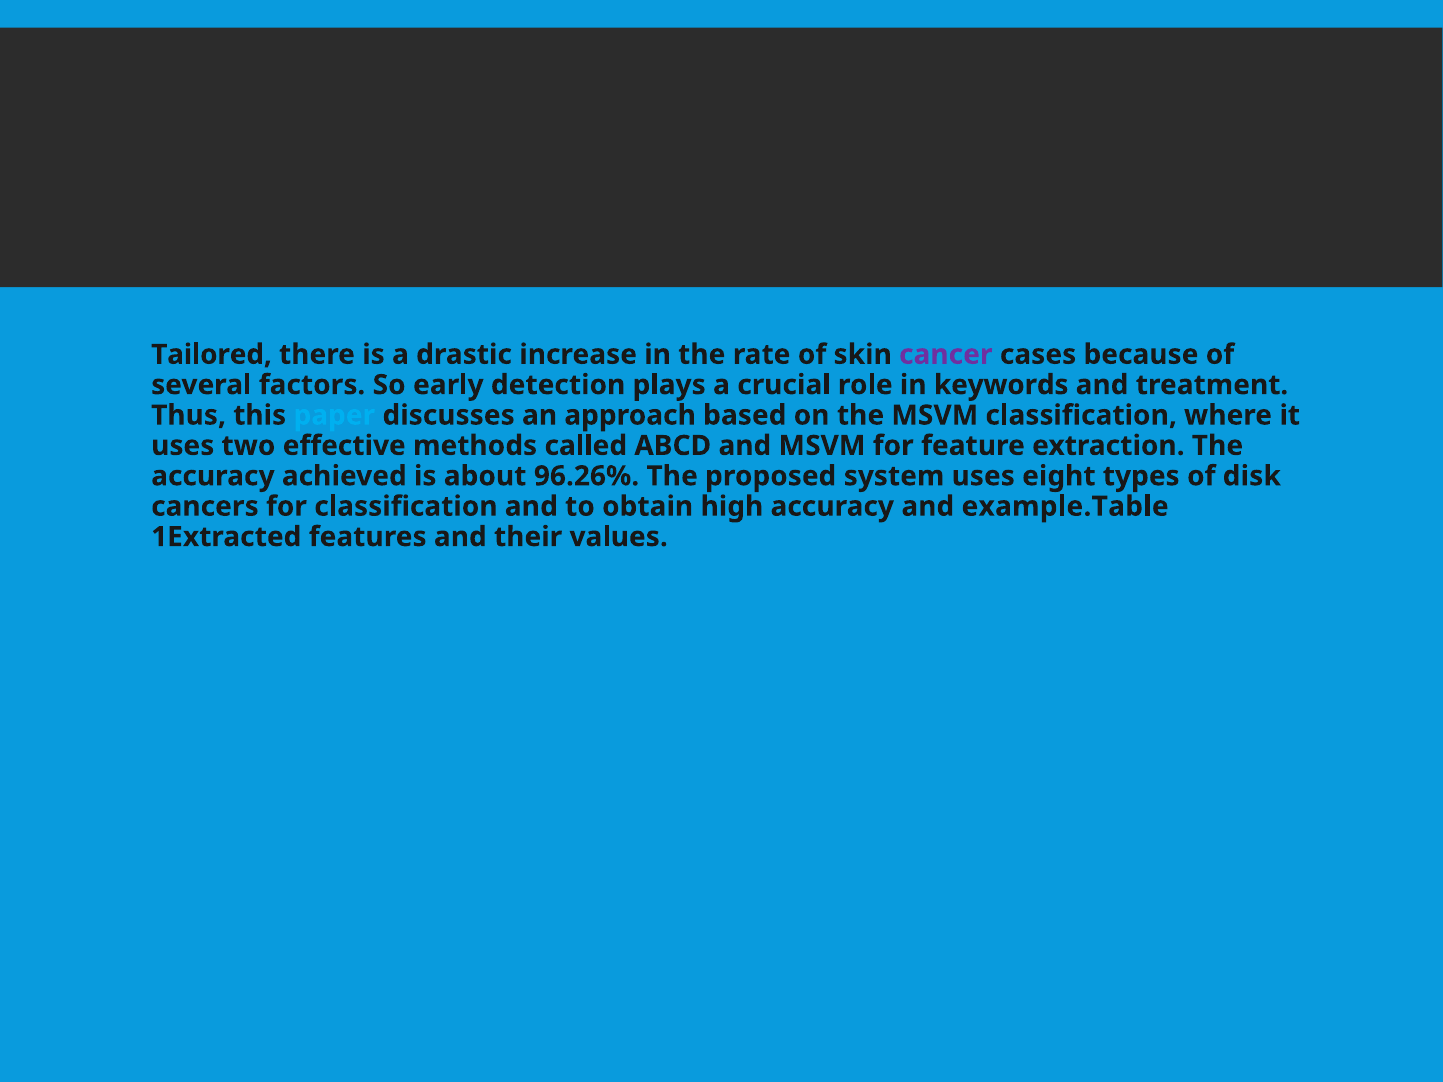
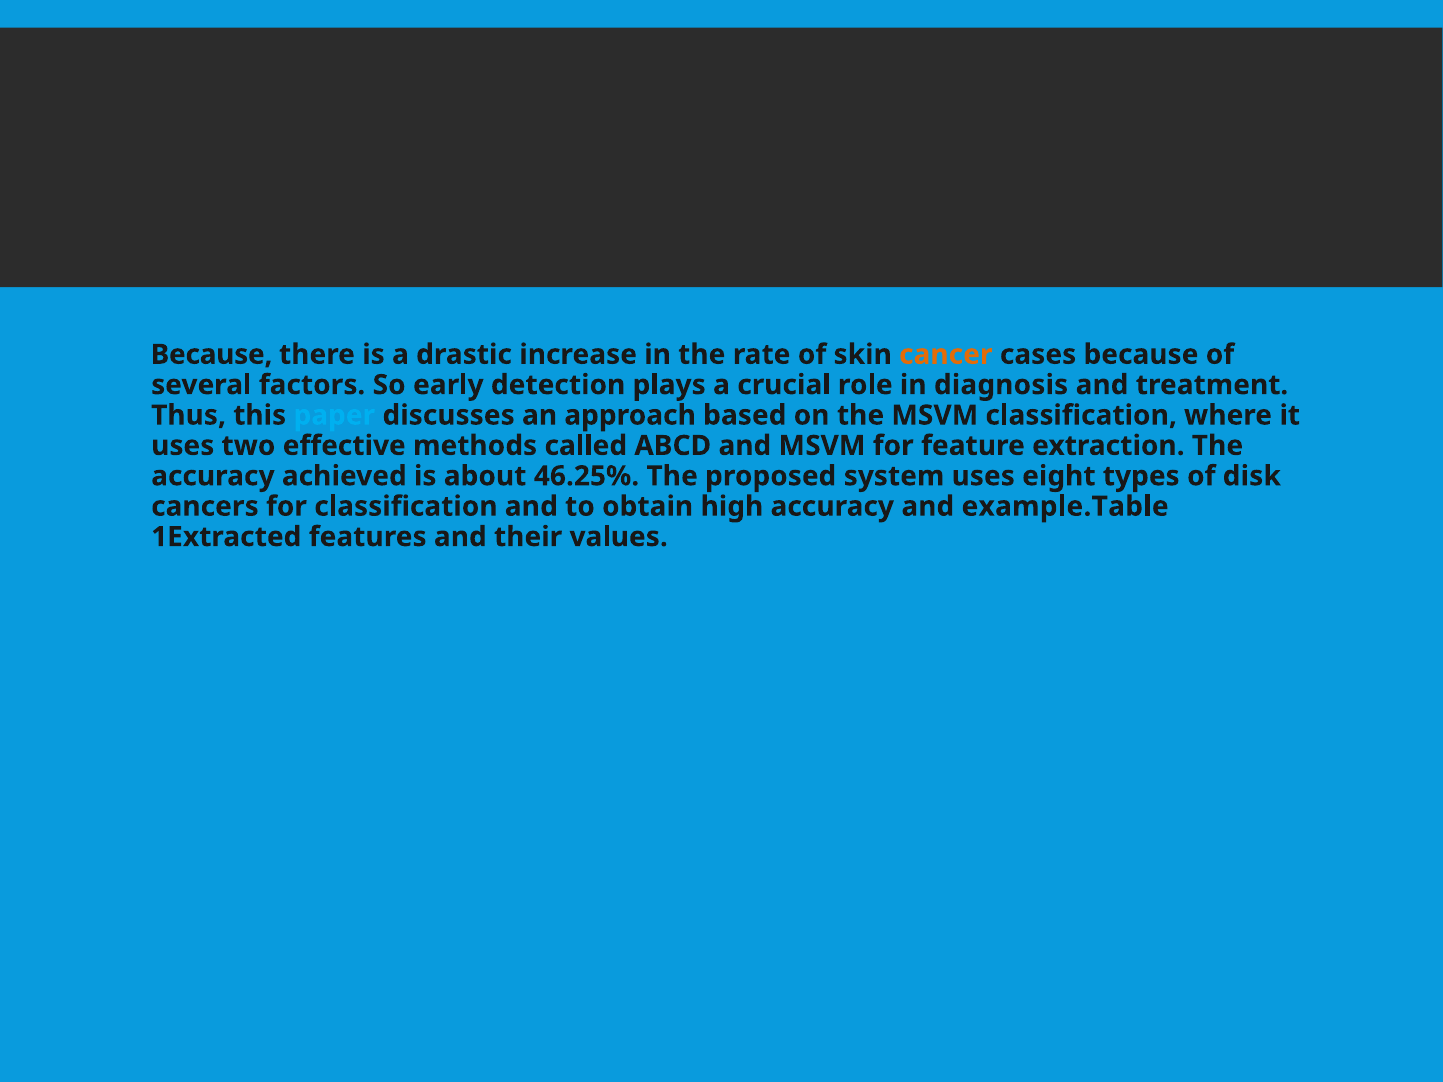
Tailored at (212, 355): Tailored -> Because
cancer colour: purple -> orange
keywords: keywords -> diagnosis
96.26%: 96.26% -> 46.25%
